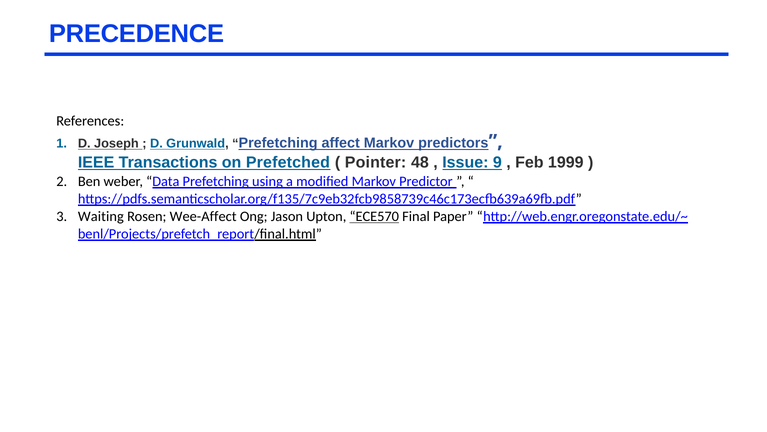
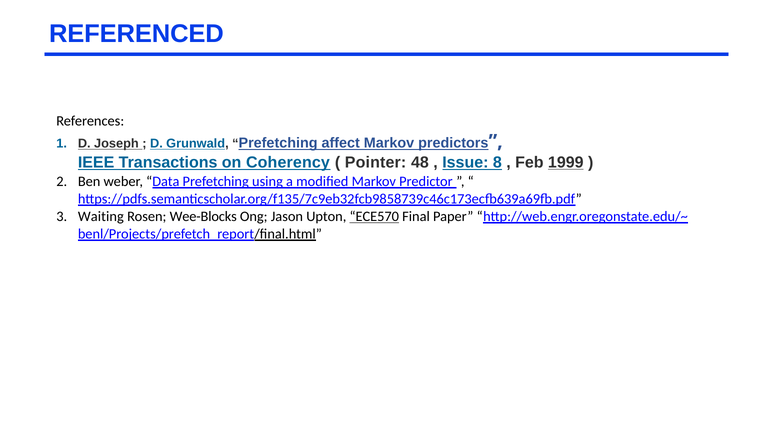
PRECEDENCE: PRECEDENCE -> REFERENCED
Prefetched: Prefetched -> Coherency
9: 9 -> 8
1999 underline: none -> present
Wee-Affect: Wee-Affect -> Wee-Blocks
